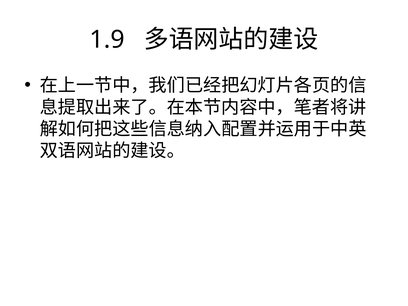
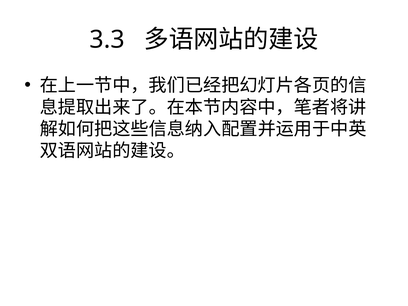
1.9: 1.9 -> 3.3
